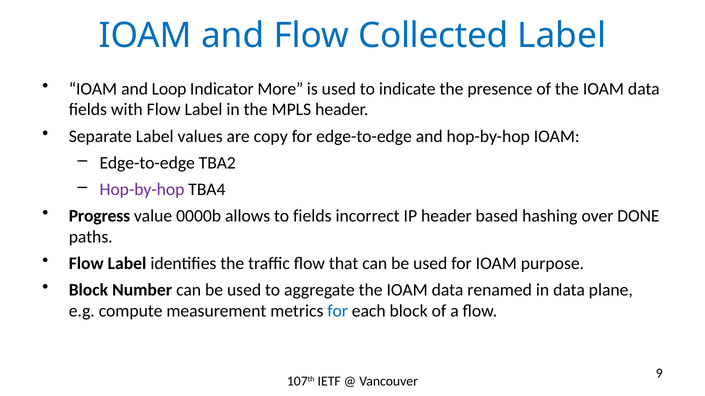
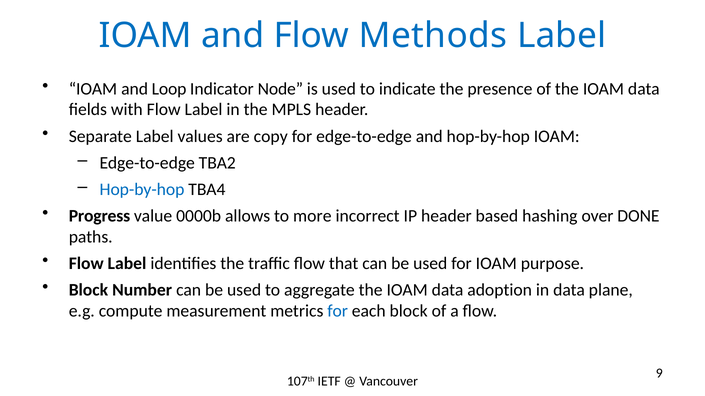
Collected: Collected -> Methods
More: More -> Node
Hop-by-hop at (142, 190) colour: purple -> blue
to fields: fields -> more
renamed: renamed -> adoption
